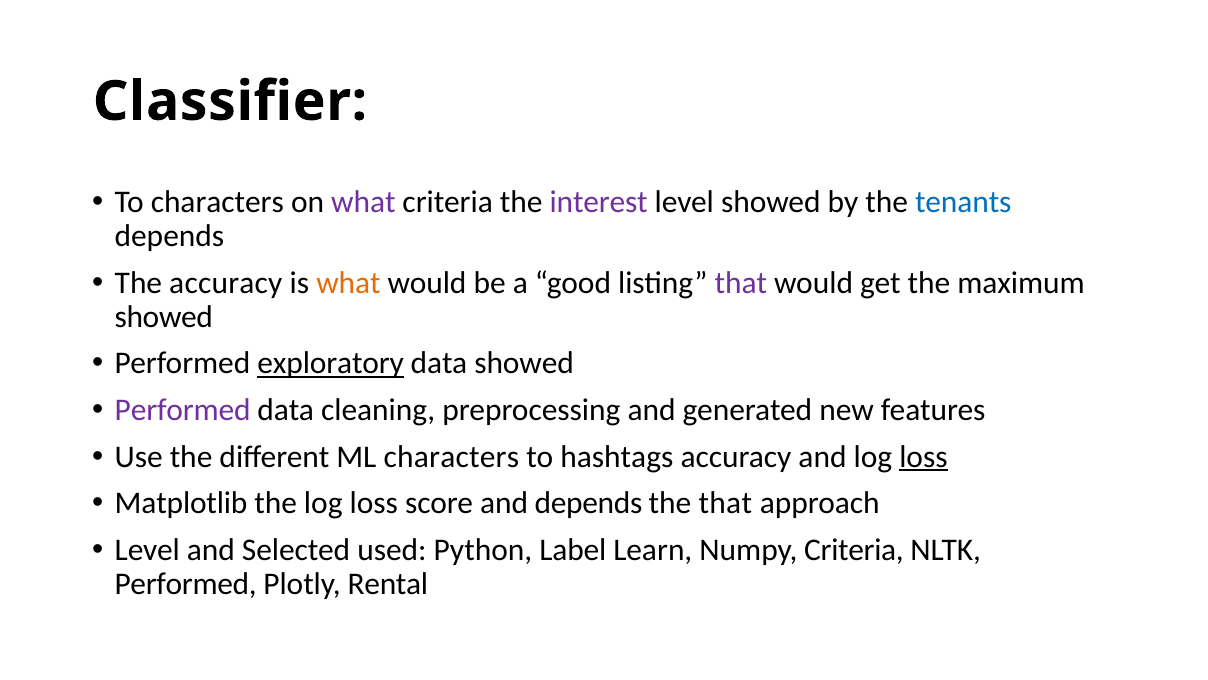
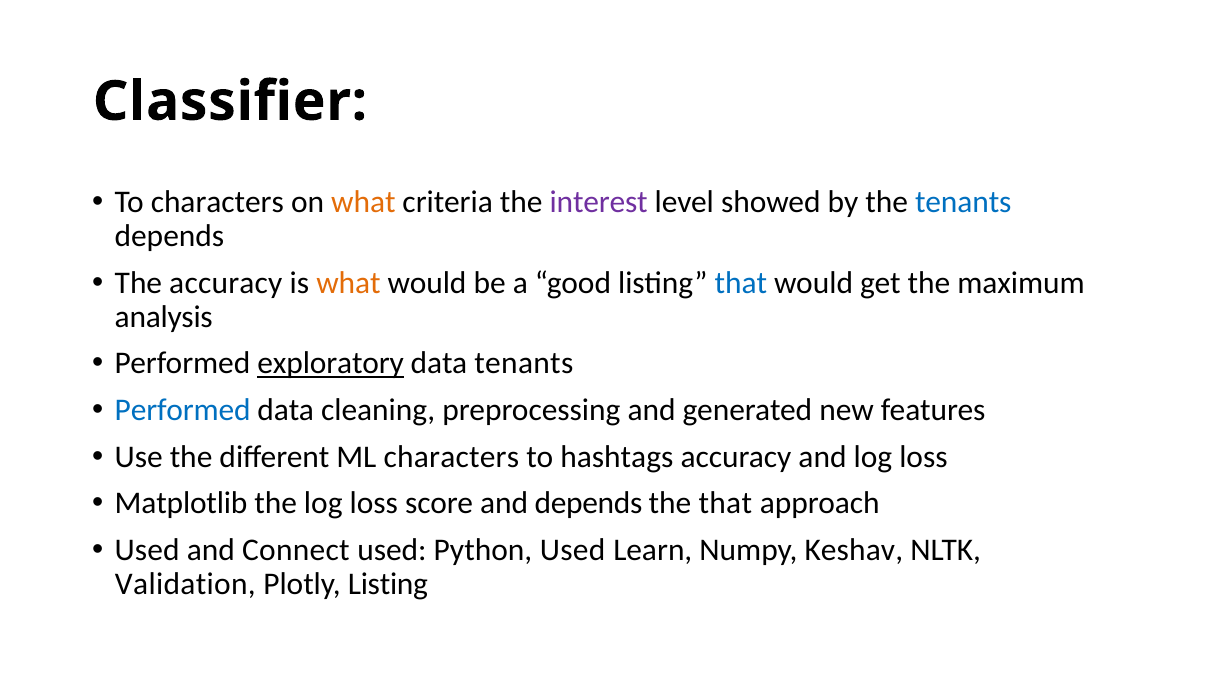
what at (363, 202) colour: purple -> orange
that at (741, 283) colour: purple -> blue
showed at (164, 317): showed -> analysis
data showed: showed -> tenants
Performed at (183, 410) colour: purple -> blue
loss at (923, 456) underline: present -> none
Level at (147, 549): Level -> Used
Selected: Selected -> Connect
Python Label: Label -> Used
Numpy Criteria: Criteria -> Keshav
Performed at (186, 583): Performed -> Validation
Plotly Rental: Rental -> Listing
